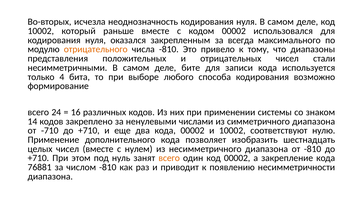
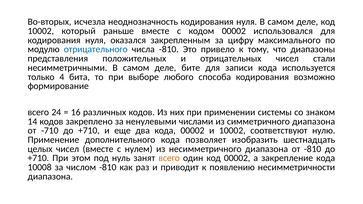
всегда: всегда -> цифру
отрицательного colour: orange -> blue
76881: 76881 -> 10008
